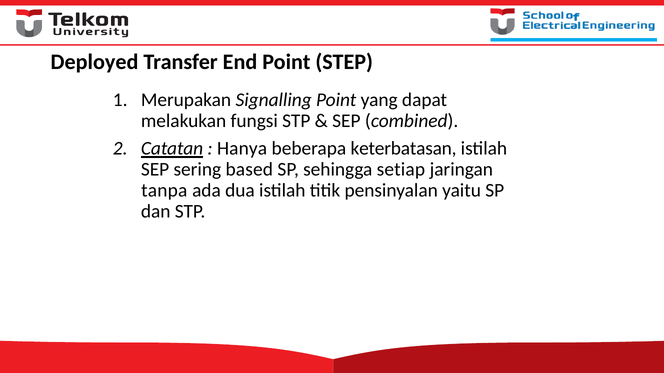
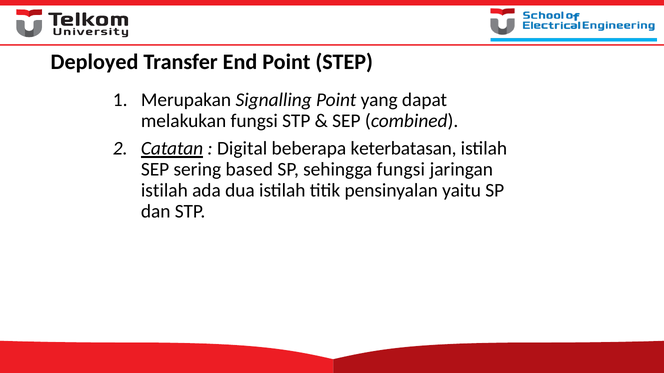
Hanya: Hanya -> Digital
sehingga setiap: setiap -> fungsi
tanpa at (164, 191): tanpa -> istilah
